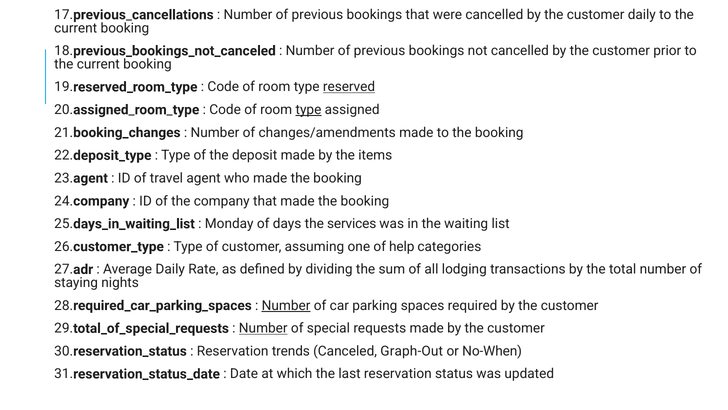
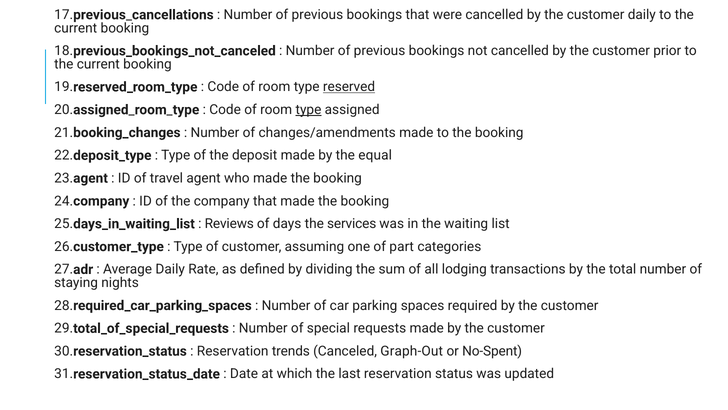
items: items -> equal
Monday: Monday -> Reviews
help: help -> part
Number at (286, 305) underline: present -> none
Number at (263, 328) underline: present -> none
No-When: No-When -> No-Spent
